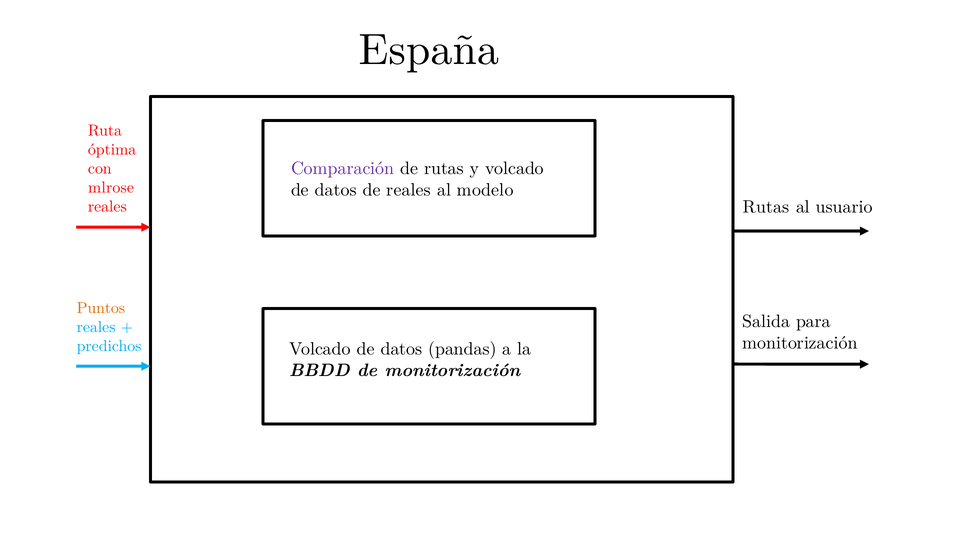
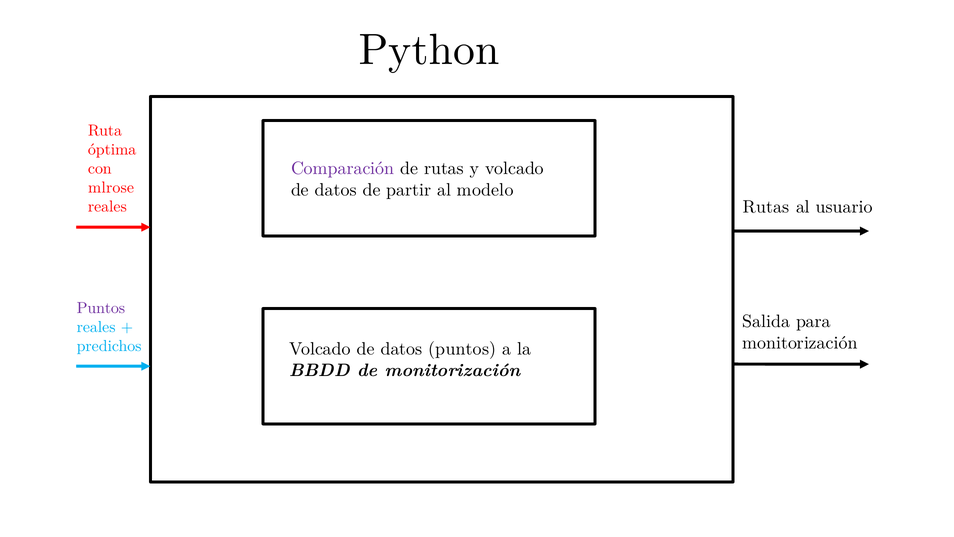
España: España -> Python
de reales: reales -> partir
Puntos at (101, 308) colour: orange -> purple
datos pandas: pandas -> puntos
